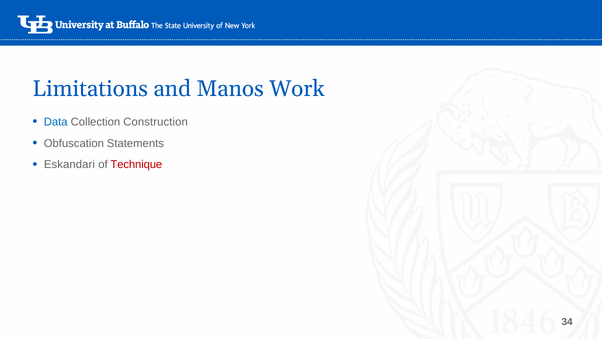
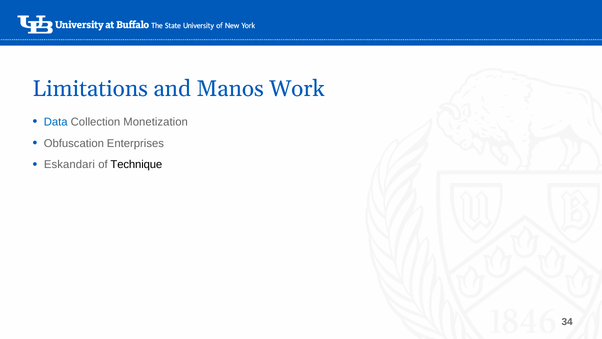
Construction: Construction -> Monetization
Statements: Statements -> Enterprises
Technique colour: red -> black
